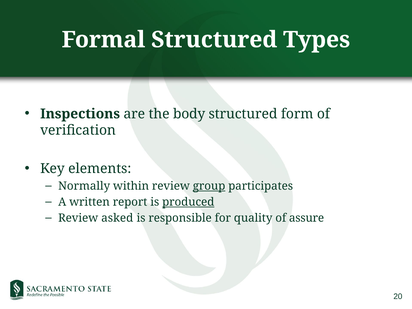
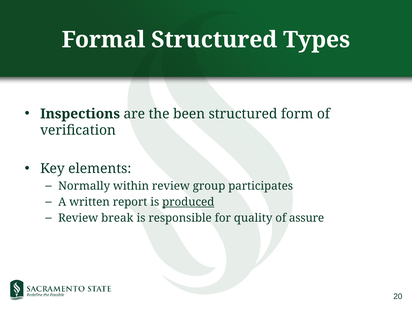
body: body -> been
group underline: present -> none
asked: asked -> break
